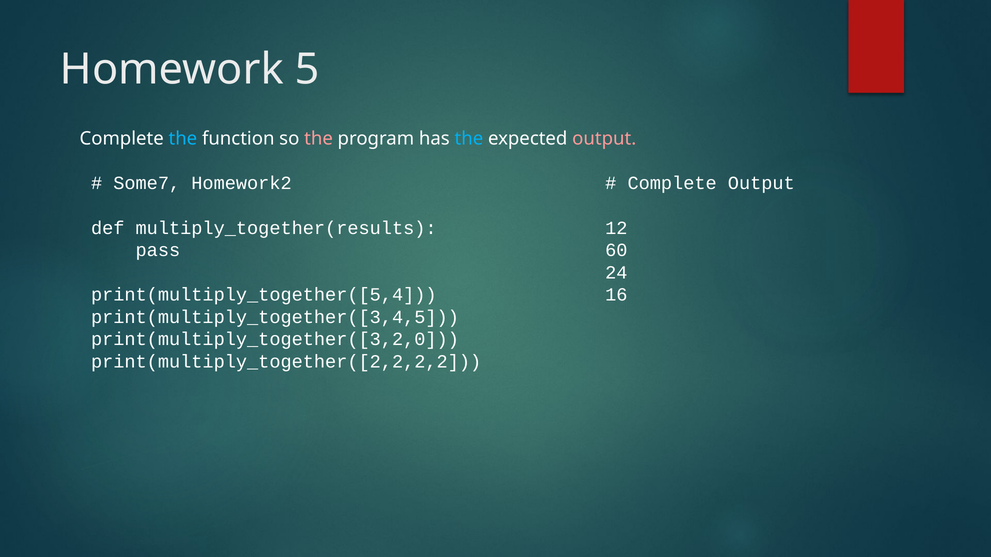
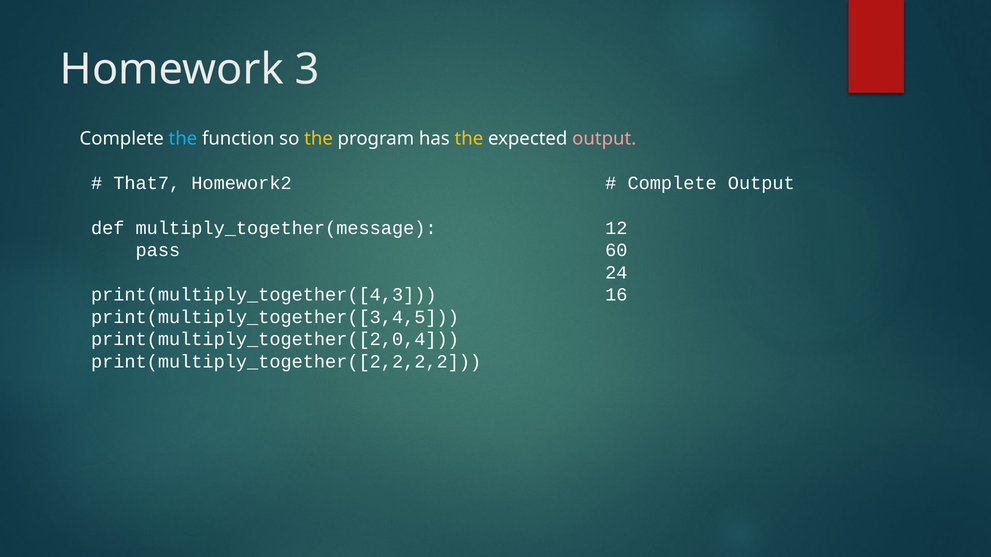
5: 5 -> 3
the at (319, 139) colour: pink -> yellow
the at (469, 139) colour: light blue -> yellow
Some7: Some7 -> That7
multiply_together(results: multiply_together(results -> multiply_together(message
print(multiply_together([5,4: print(multiply_together([5,4 -> print(multiply_together([4,3
print(multiply_together([3,2,0: print(multiply_together([3,2,0 -> print(multiply_together([2,0,4
